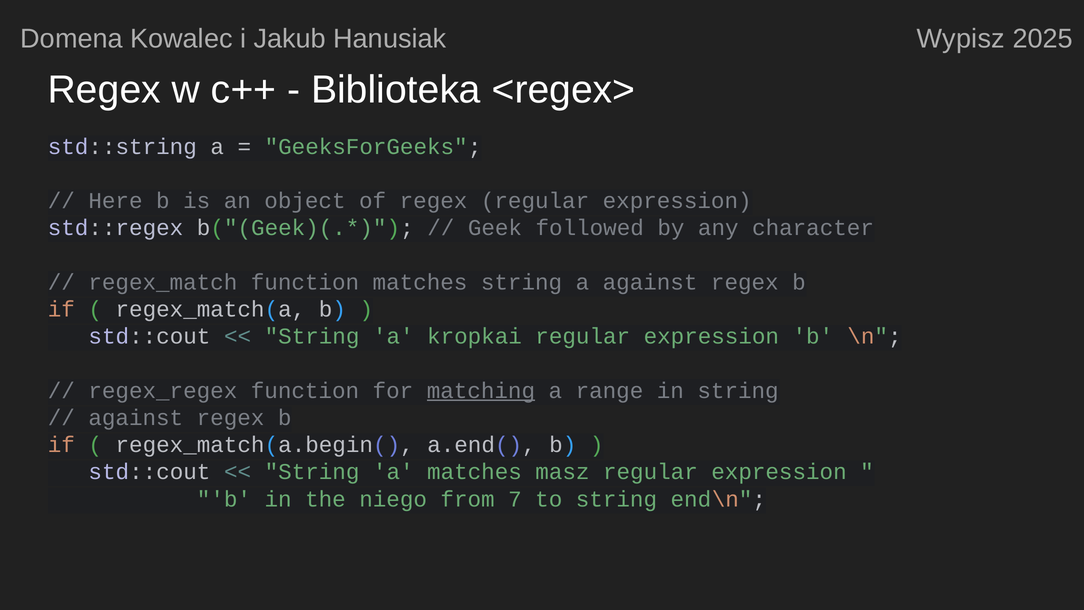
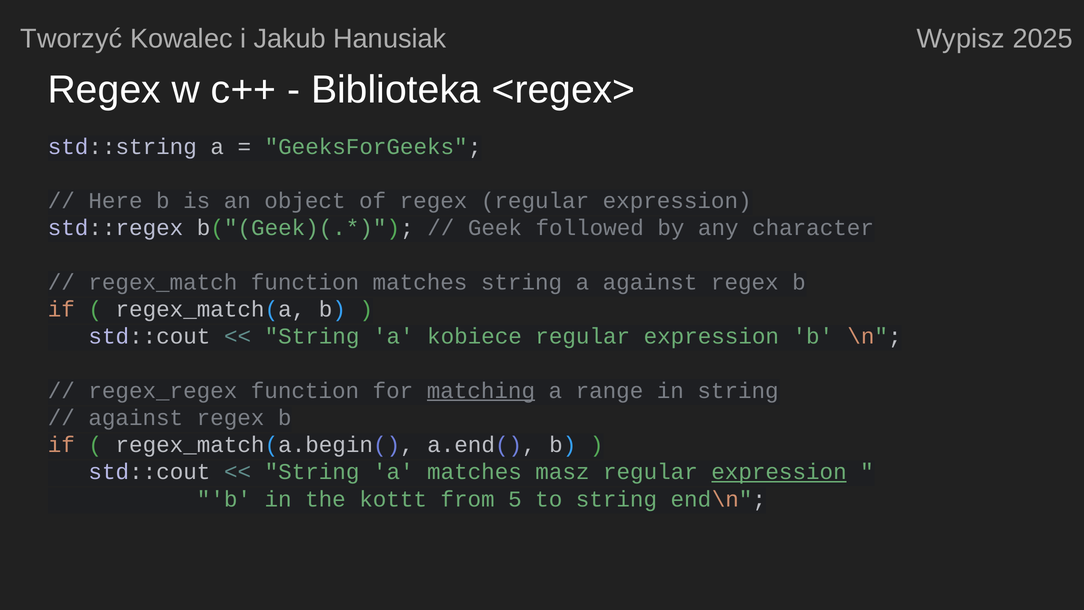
Domena: Domena -> Tworzyć
kropkai: kropkai -> kobiece
expression at (779, 472) underline: none -> present
niego: niego -> kottt
7: 7 -> 5
